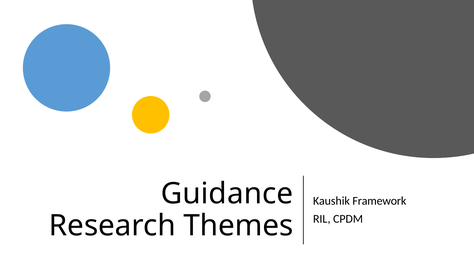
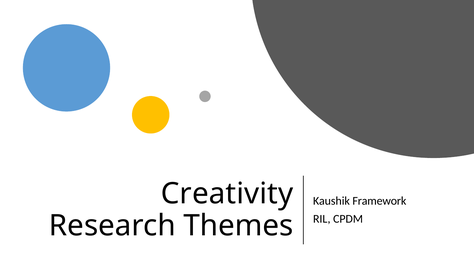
Guidance: Guidance -> Creativity
